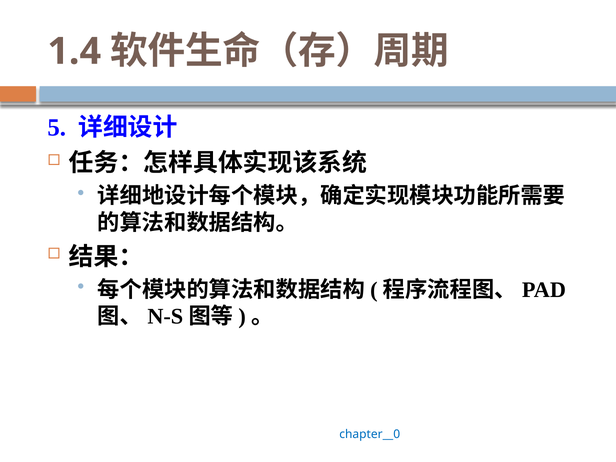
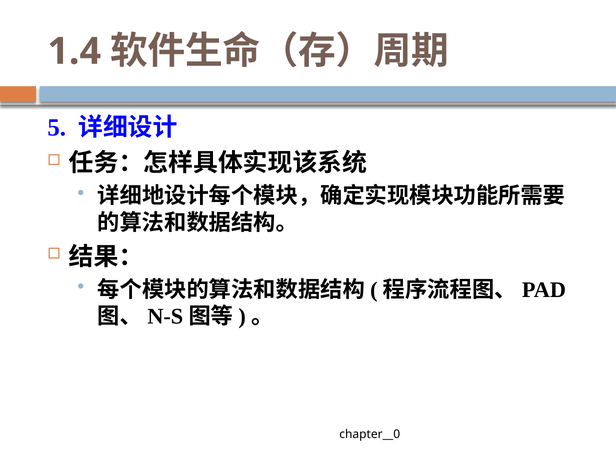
chapter__0 colour: blue -> black
